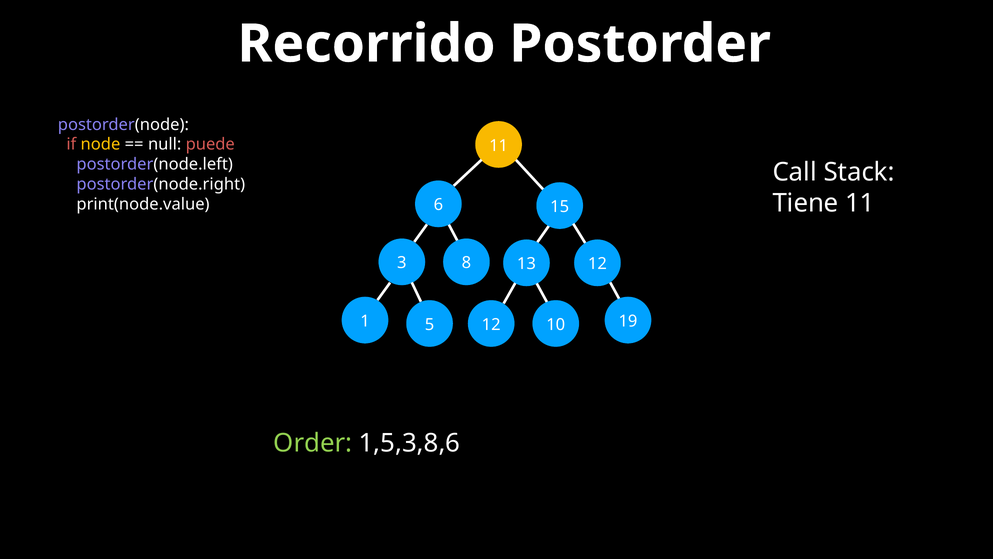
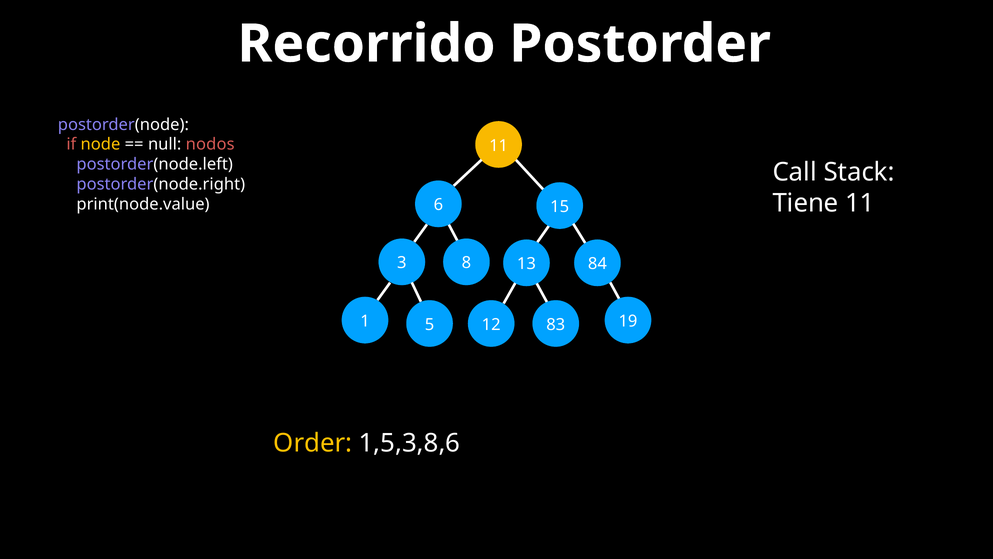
puede: puede -> nodos
3 12: 12 -> 84
10: 10 -> 83
Order colour: light green -> yellow
